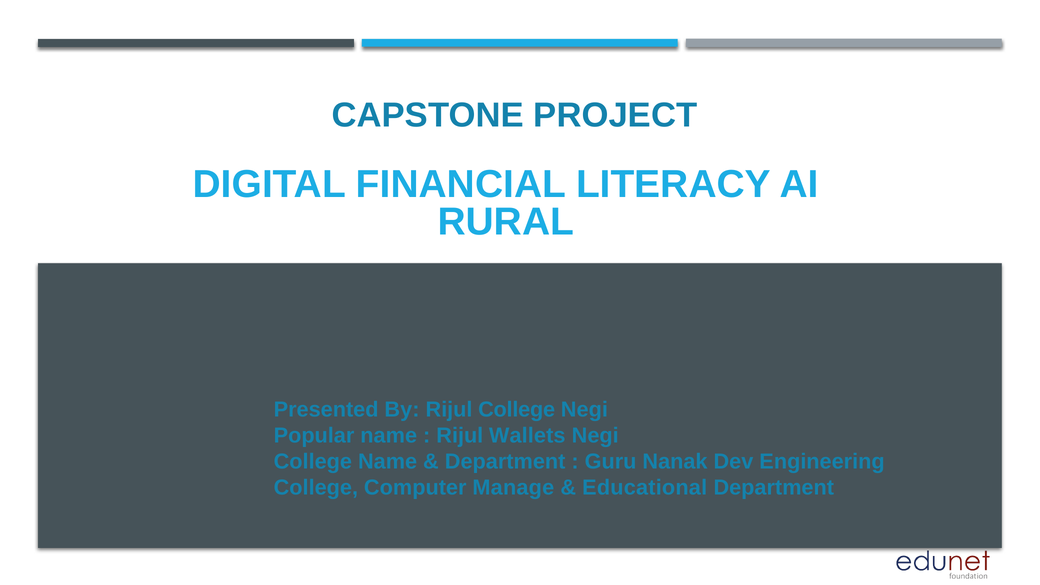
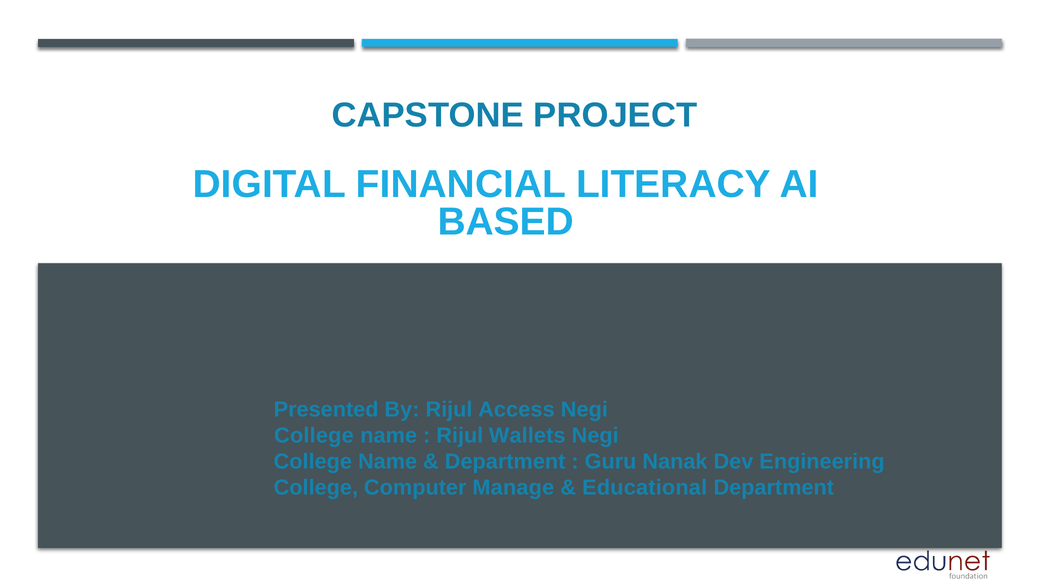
RURAL: RURAL -> BASED
Rijul College: College -> Access
Popular at (314, 436): Popular -> College
